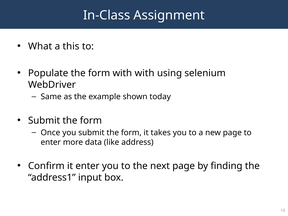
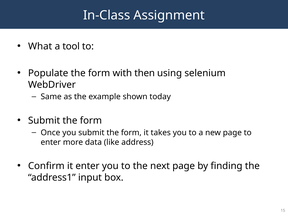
this: this -> tool
with with: with -> then
